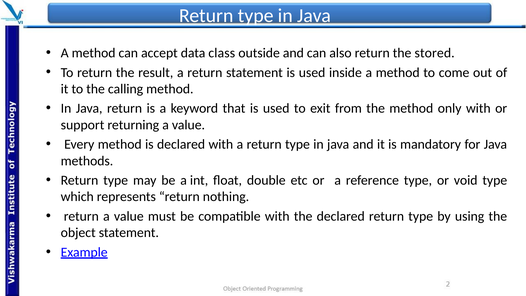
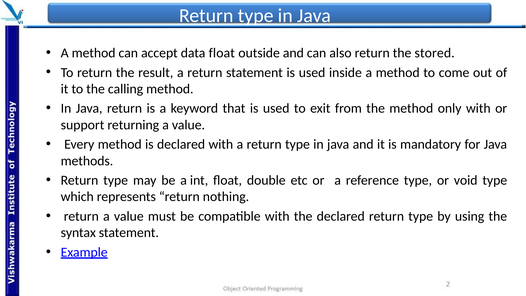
data class: class -> float
object: object -> syntax
